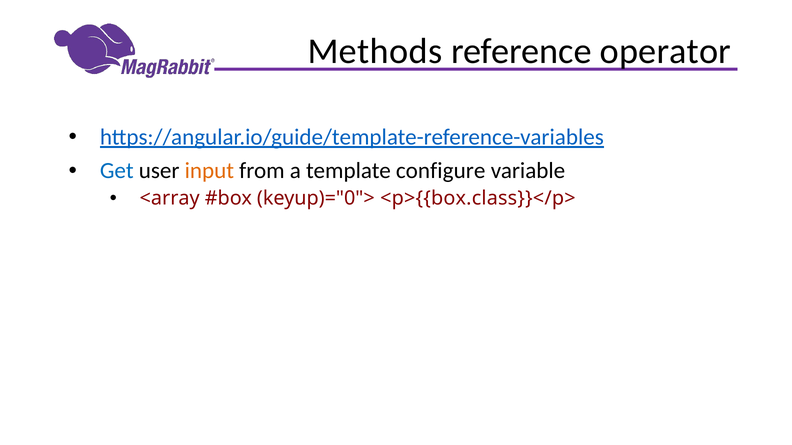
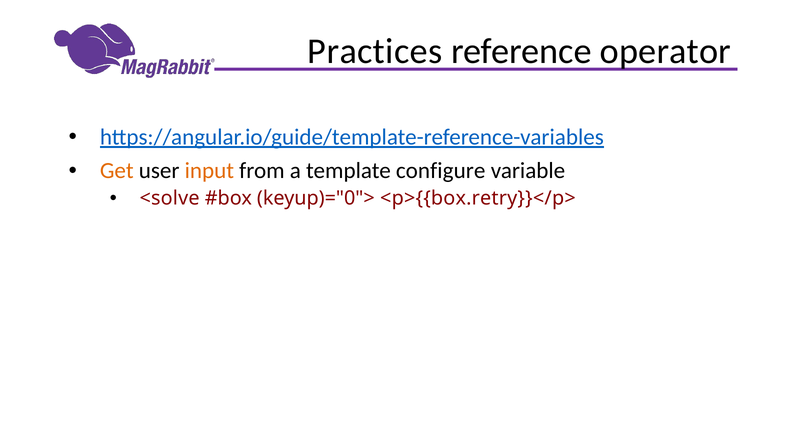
Methods: Methods -> Practices
Get colour: blue -> orange
<array: <array -> <solve
<p>{{box.class}}</p>: <p>{{box.class}}</p> -> <p>{{box.retry}}</p>
